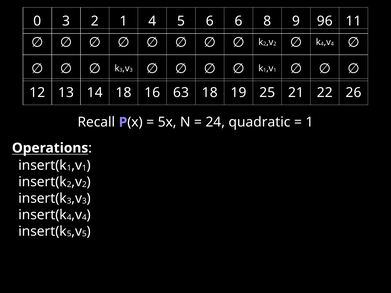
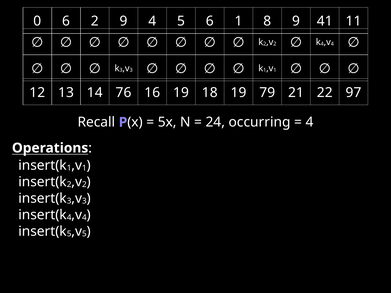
0 3: 3 -> 6
2 1: 1 -> 9
6 6: 6 -> 1
96: 96 -> 41
14 18: 18 -> 76
16 63: 63 -> 19
25: 25 -> 79
26: 26 -> 97
quadratic: quadratic -> occurring
1 at (309, 122): 1 -> 4
